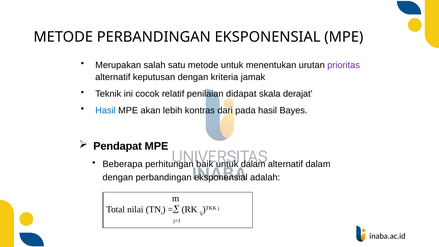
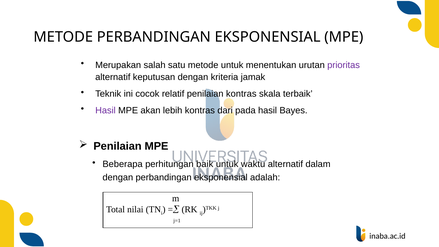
penilaian didapat: didapat -> kontras
derajat: derajat -> terbaik
Hasil at (105, 110) colour: blue -> purple
Pendapat at (118, 146): Pendapat -> Penilaian
untuk dalam: dalam -> waktu
